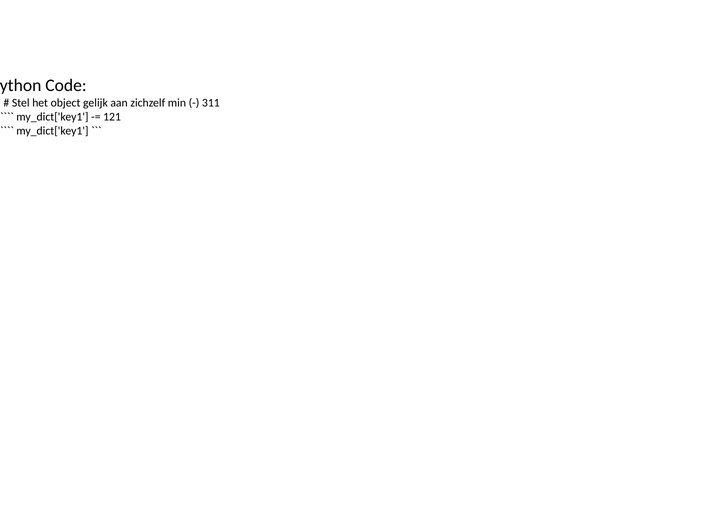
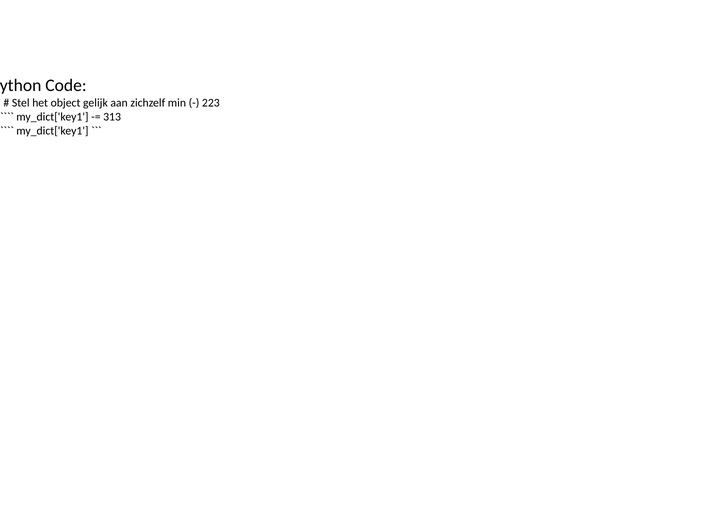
311: 311 -> 223
121: 121 -> 313
